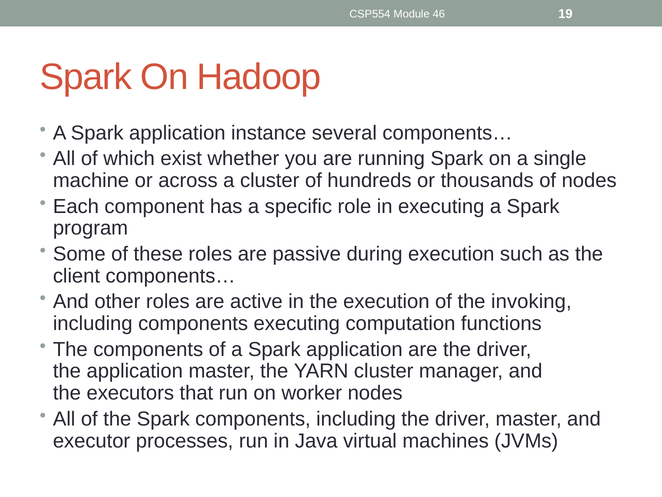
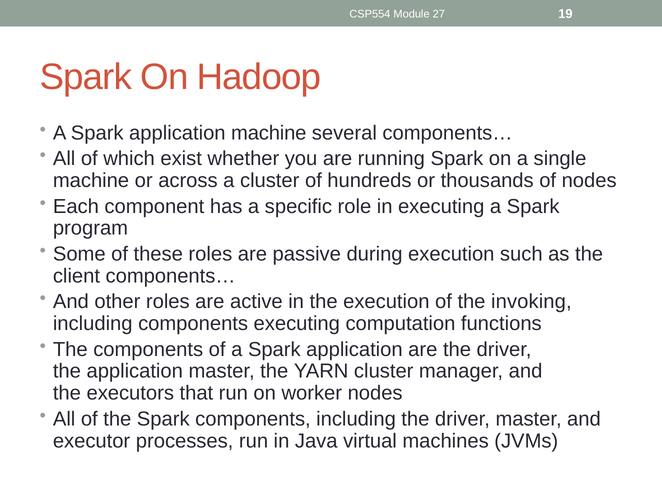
46: 46 -> 27
application instance: instance -> machine
